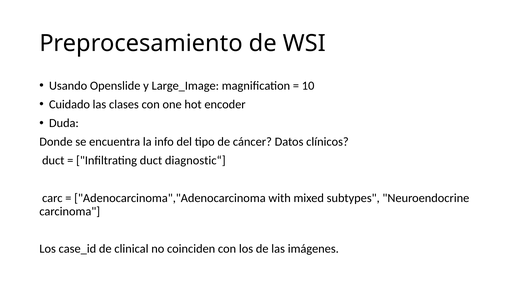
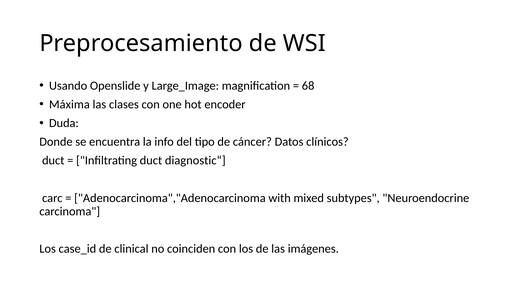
10: 10 -> 68
Cuidado: Cuidado -> Máxima
